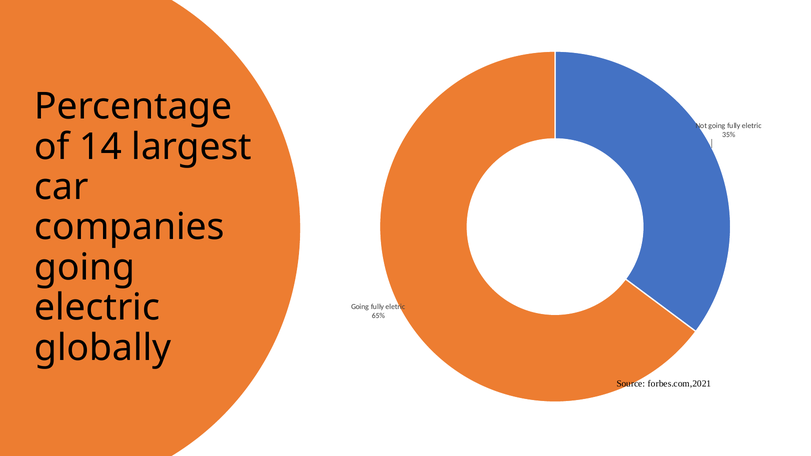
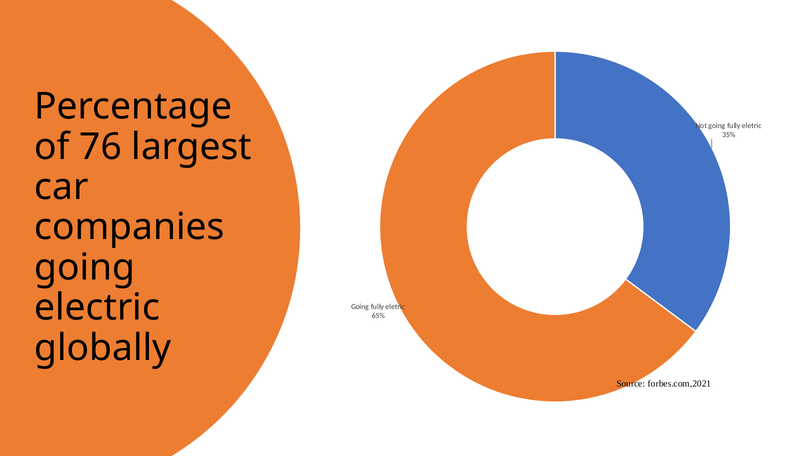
14: 14 -> 76
